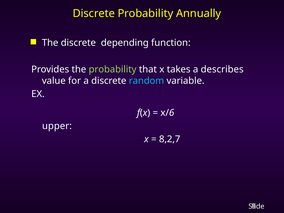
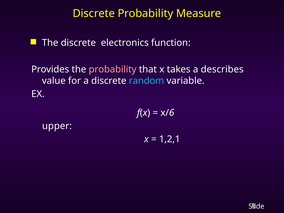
Annually: Annually -> Measure
depending: depending -> electronics
probability at (113, 69) colour: light green -> pink
8,2,7: 8,2,7 -> 1,2,1
